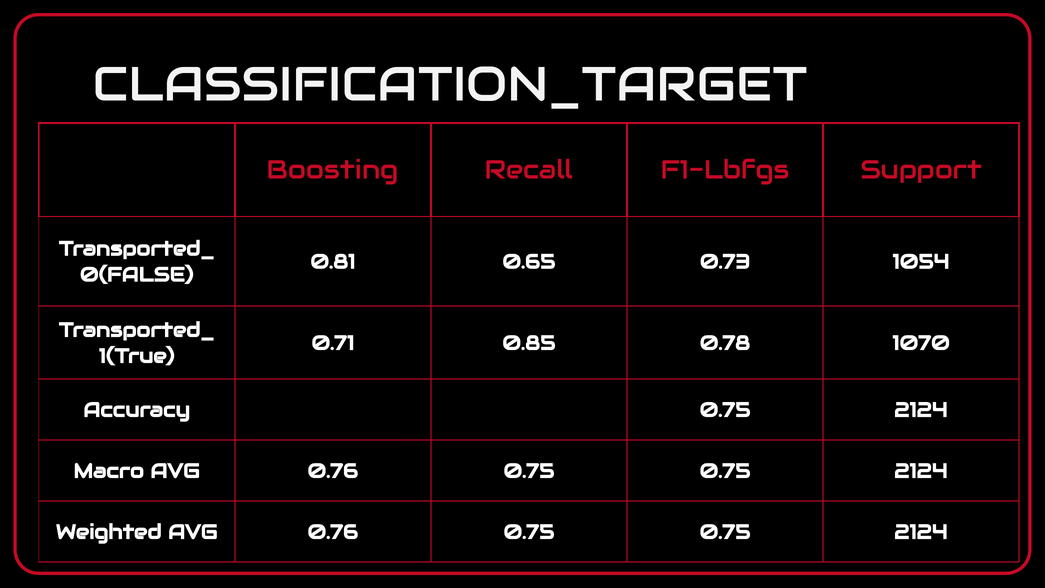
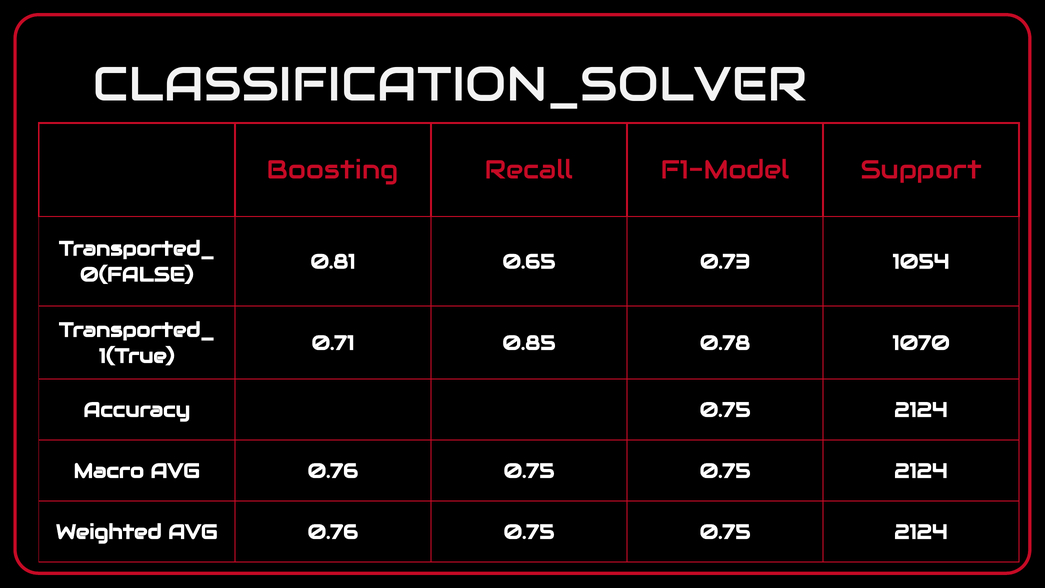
CLASSIFICATION_TARGET: CLASSIFICATION_TARGET -> CLASSIFICATION_SOLVER
F1-Lbfgs: F1-Lbfgs -> F1-Model
